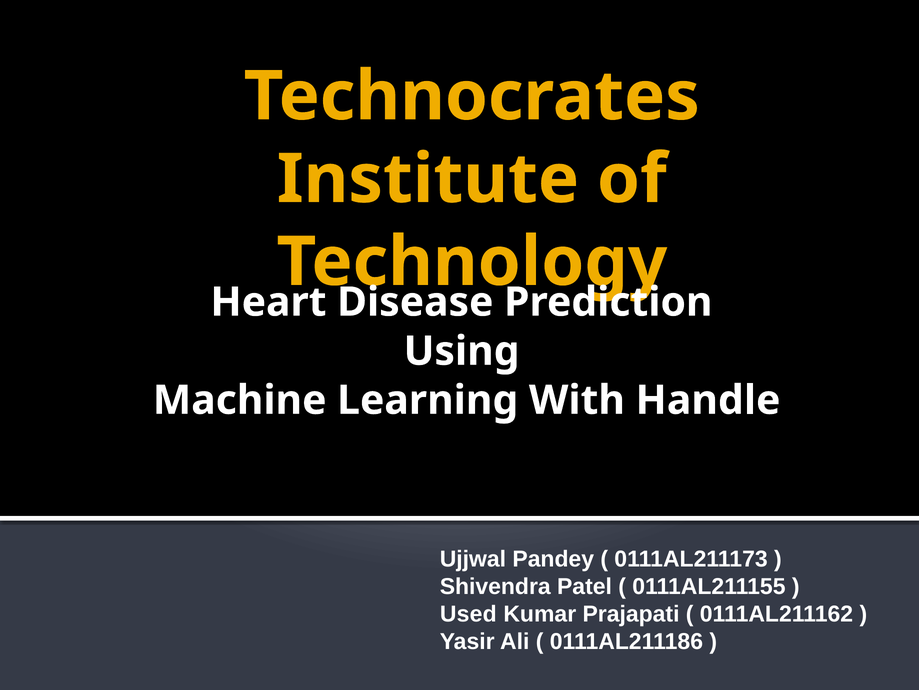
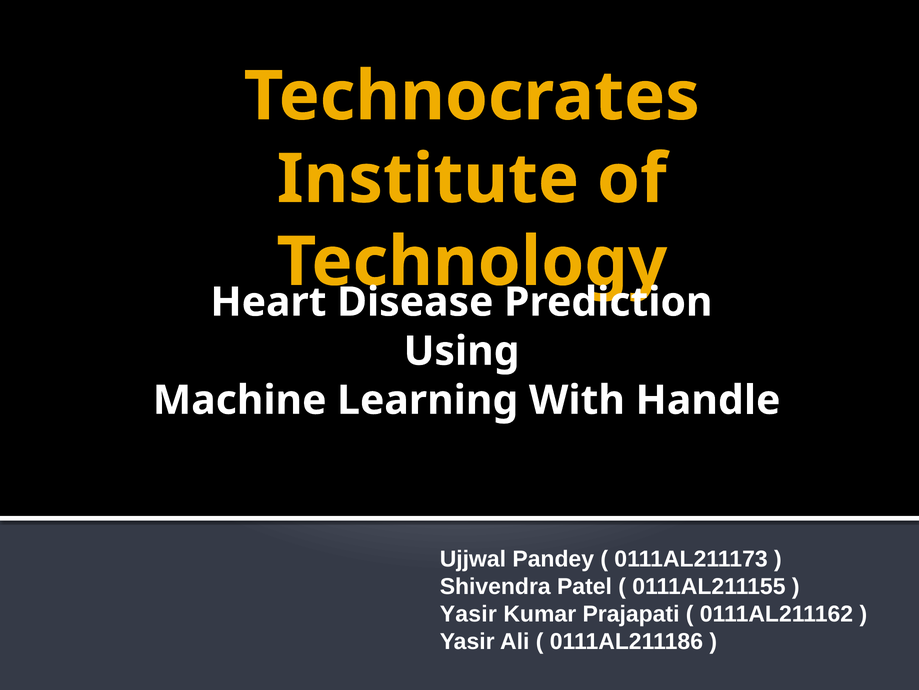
Used at (468, 614): Used -> Yasir
